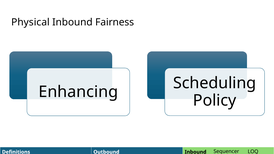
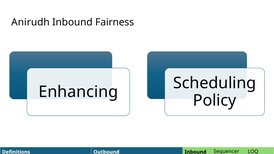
Physical: Physical -> Anirudh
